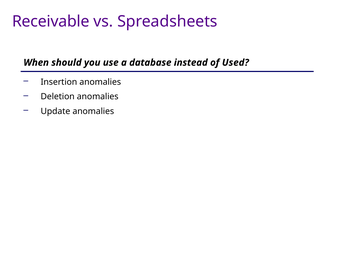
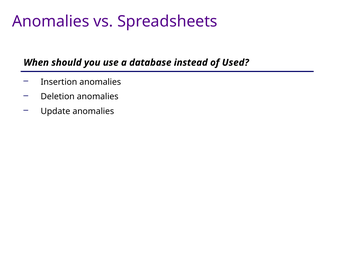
Receivable at (51, 21): Receivable -> Anomalies
